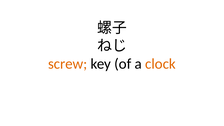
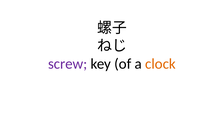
screw colour: orange -> purple
